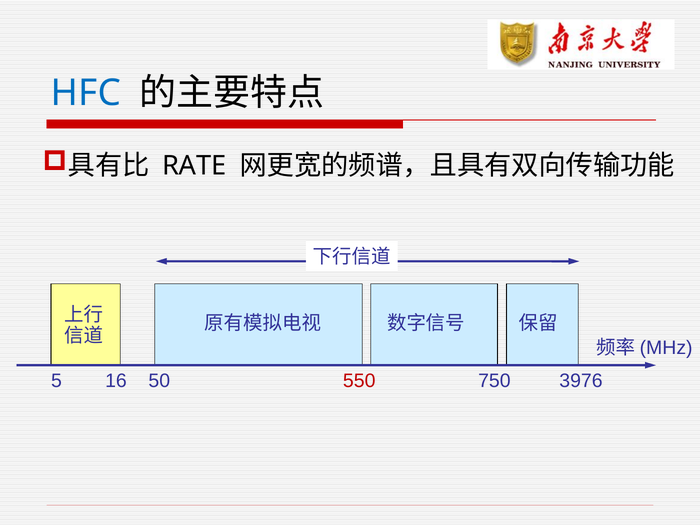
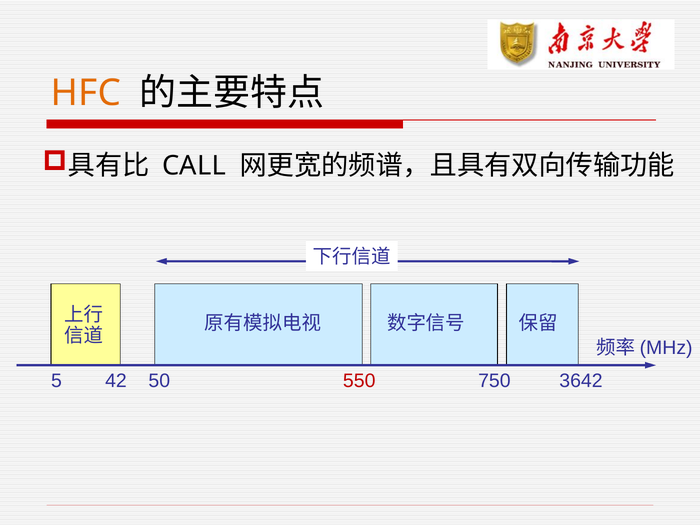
HFC colour: blue -> orange
RATE: RATE -> CALL
16: 16 -> 42
3976: 3976 -> 3642
